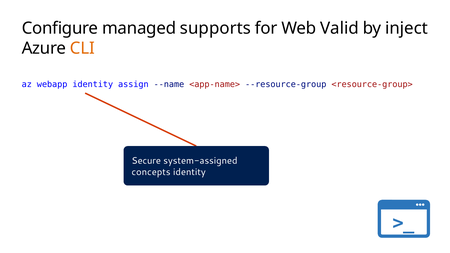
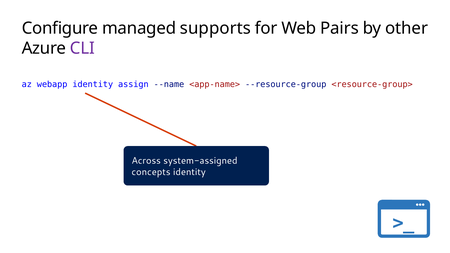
Valid: Valid -> Pairs
inject: inject -> other
CLI colour: orange -> purple
Secure: Secure -> Across
